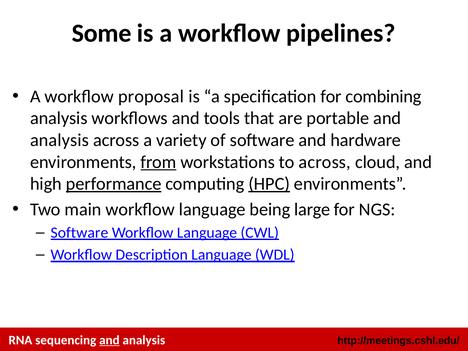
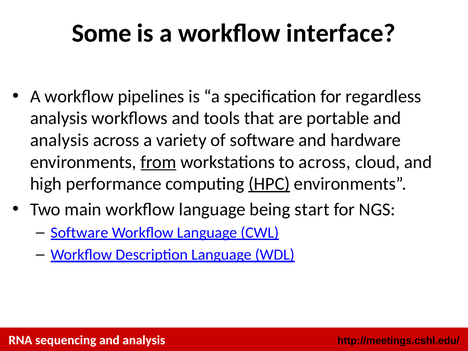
pipelines: pipelines -> interface
proposal: proposal -> pipelines
combining: combining -> regardless
performance underline: present -> none
large: large -> start
and at (109, 340) underline: present -> none
